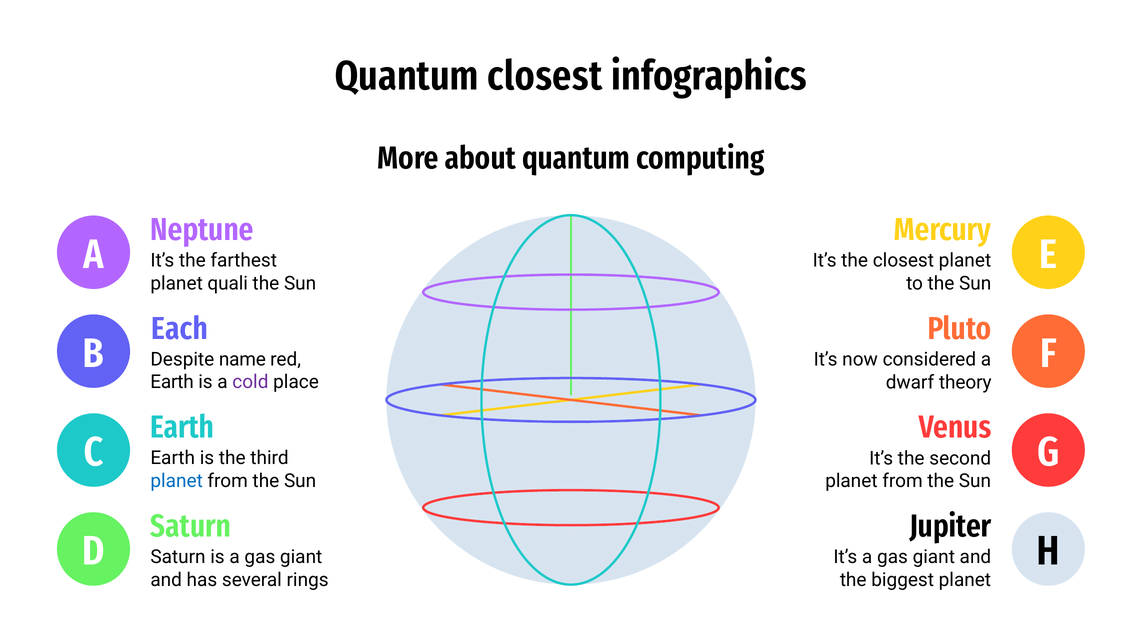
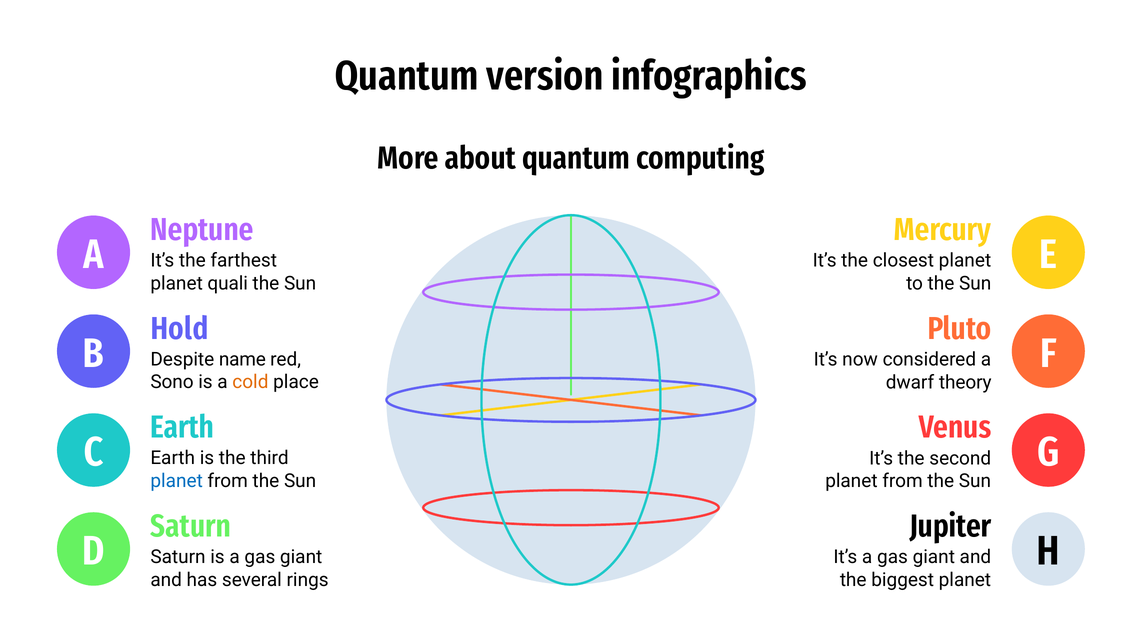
Quantum closest: closest -> version
Each: Each -> Hold
Earth at (172, 382): Earth -> Sono
cold colour: purple -> orange
